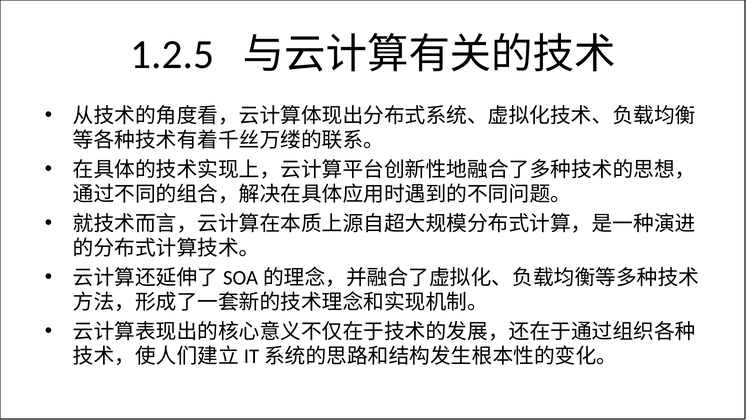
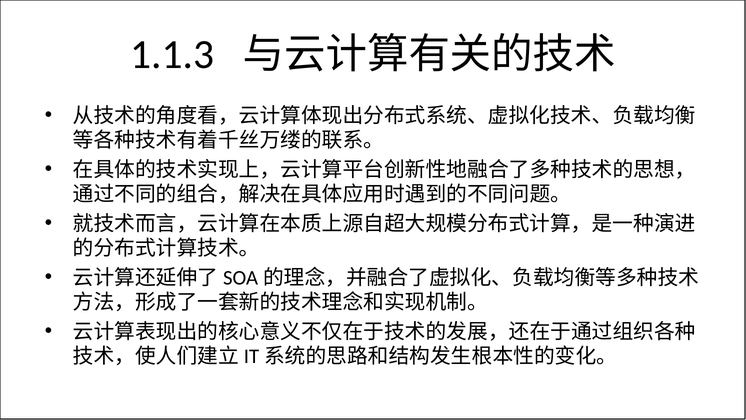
1.2.5: 1.2.5 -> 1.1.3
